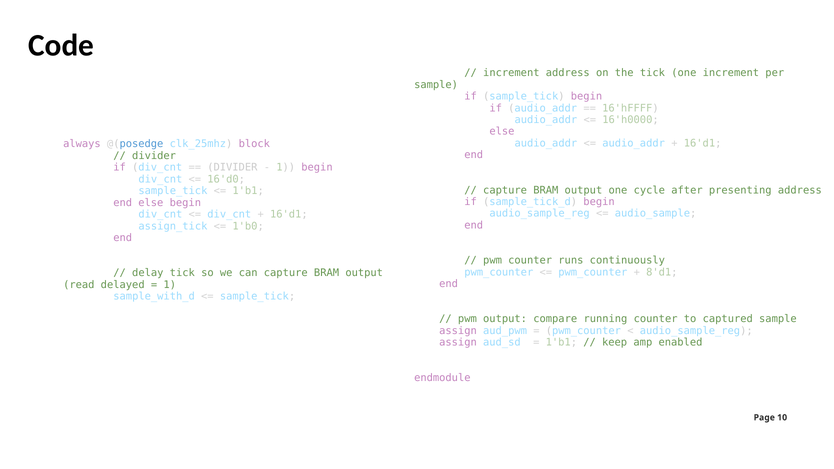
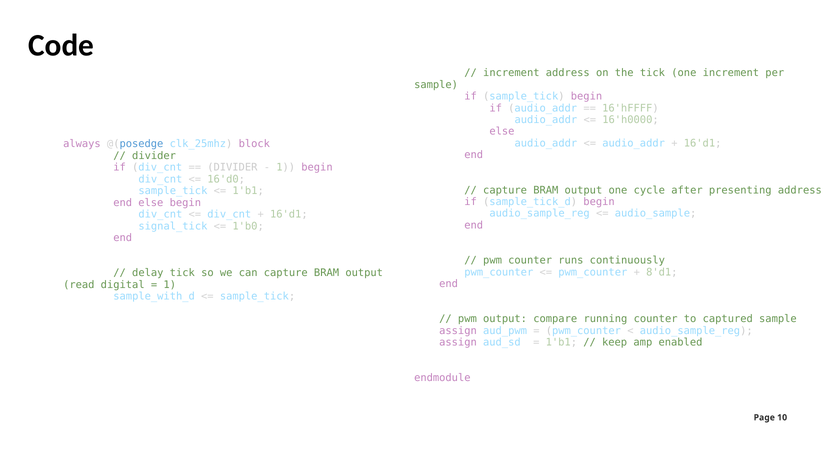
assign_tick: assign_tick -> signal_tick
delayed: delayed -> digital
